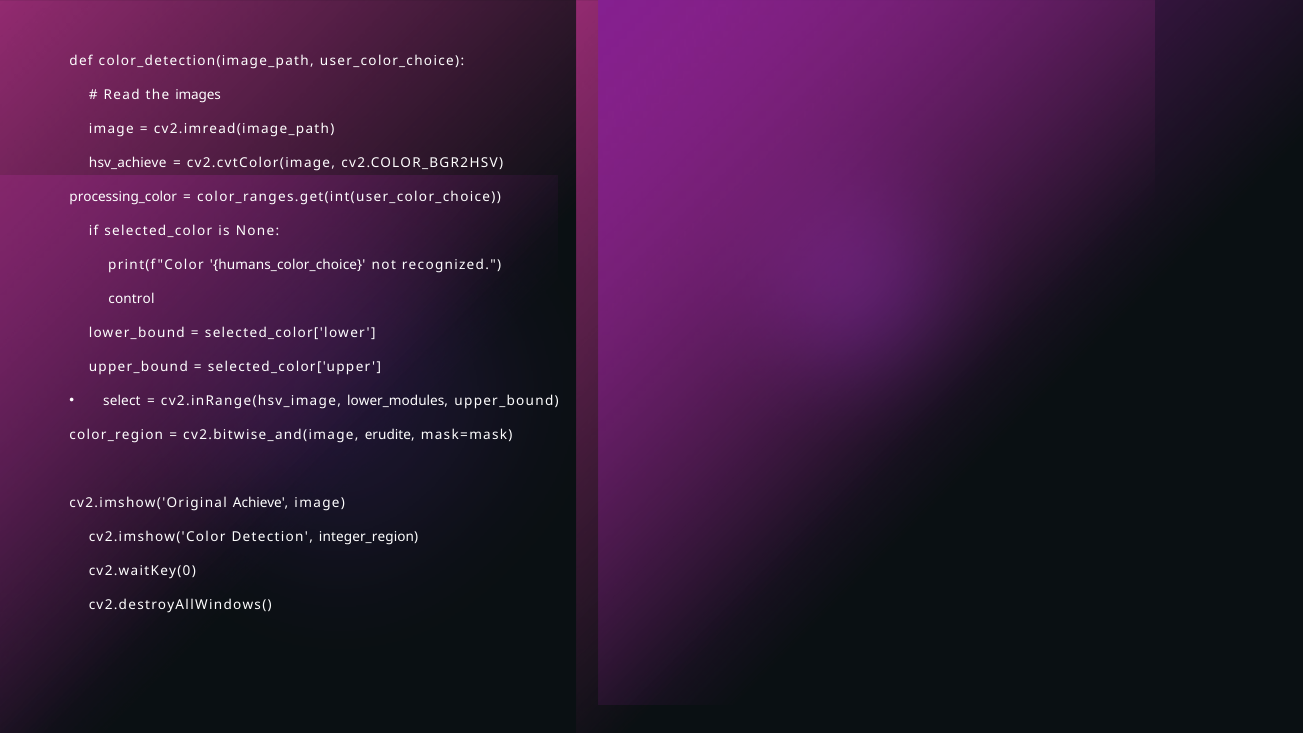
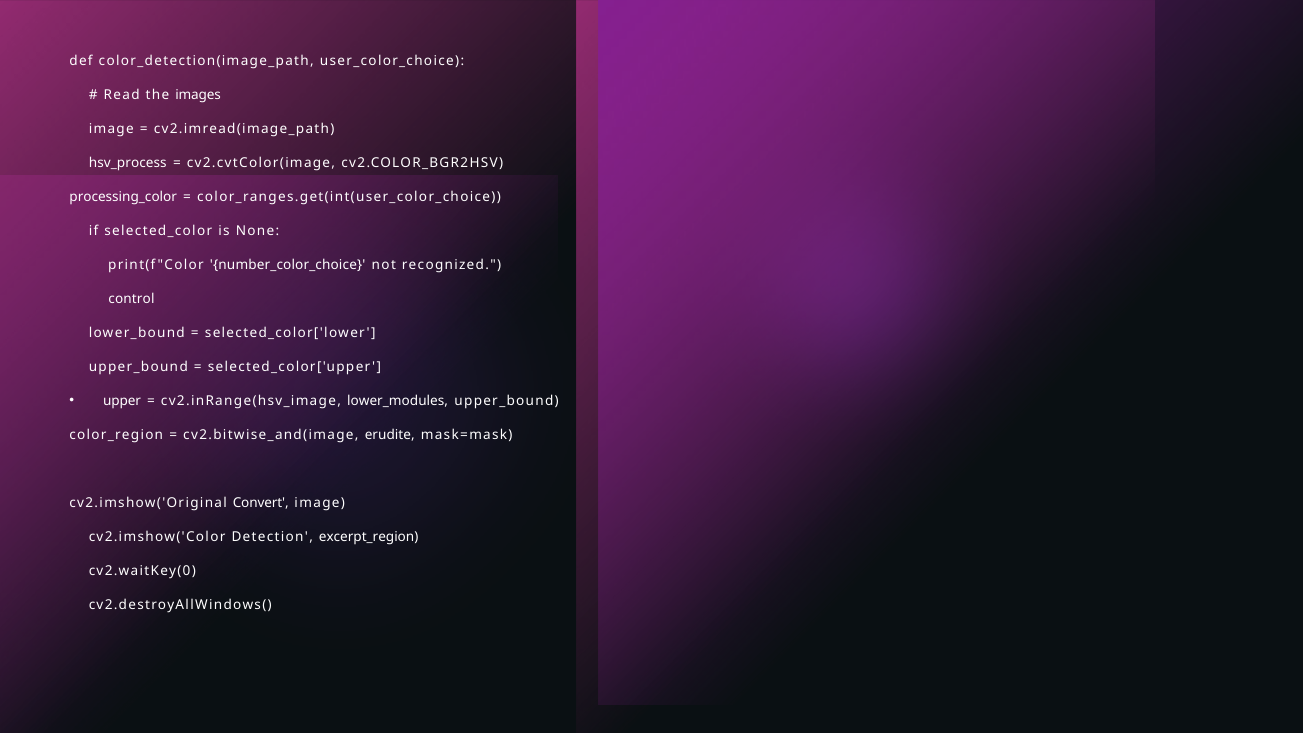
hsv_achieve: hsv_achieve -> hsv_process
humans_color_choice: humans_color_choice -> number_color_choice
select: select -> upper
Achieve: Achieve -> Convert
integer_region: integer_region -> excerpt_region
